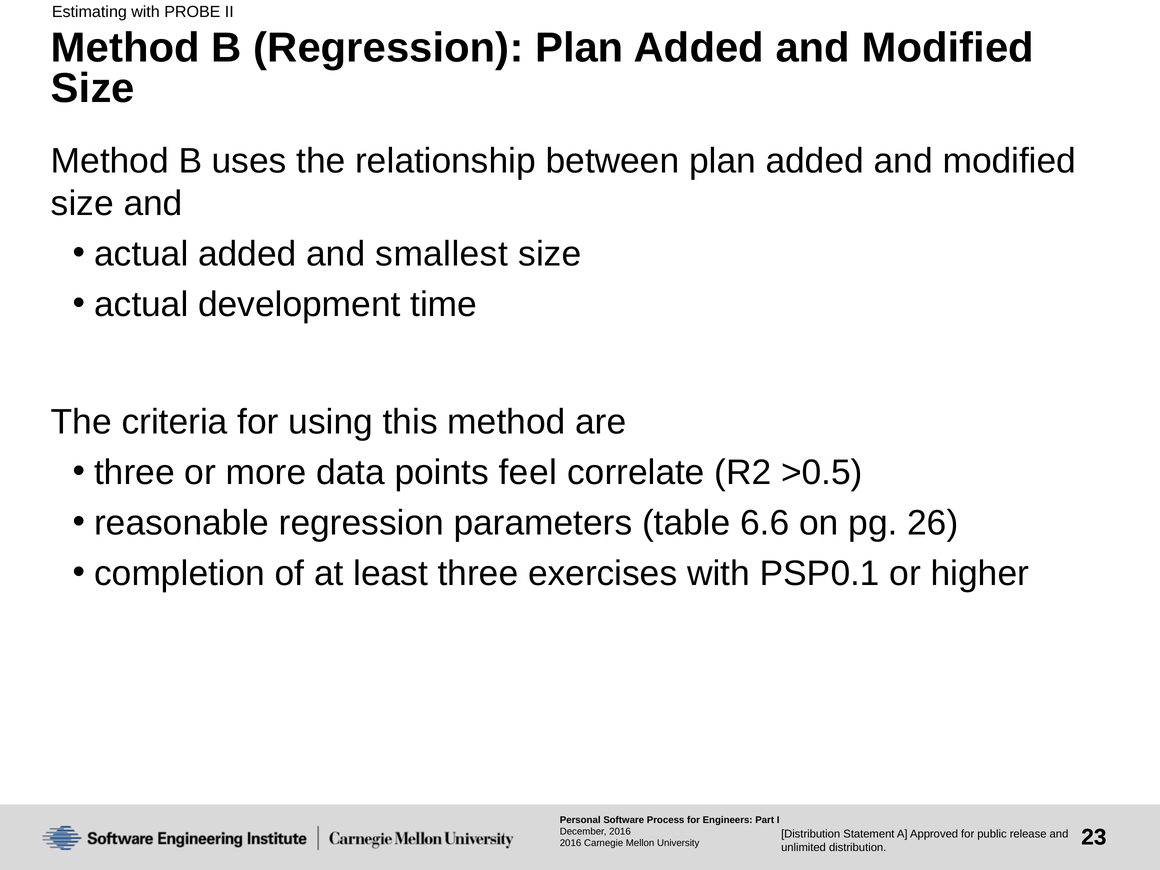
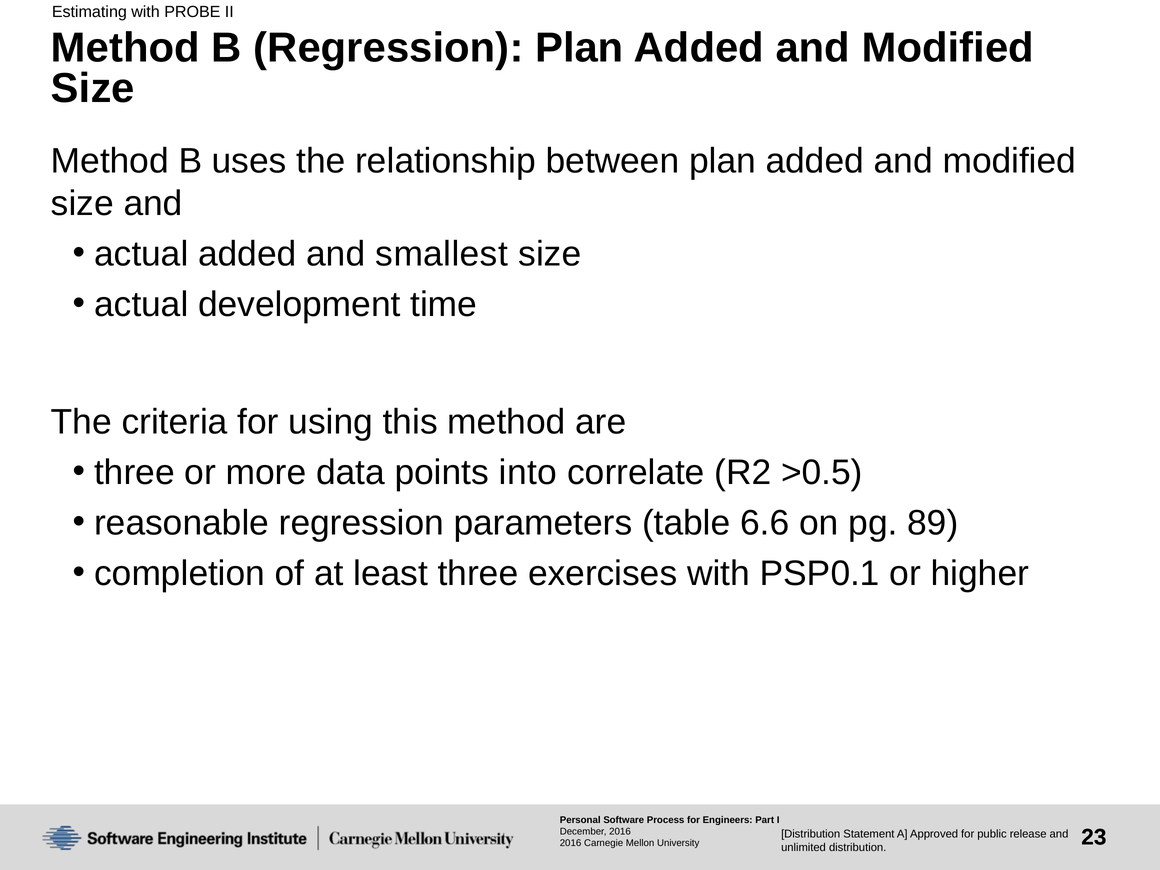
feel: feel -> into
26: 26 -> 89
